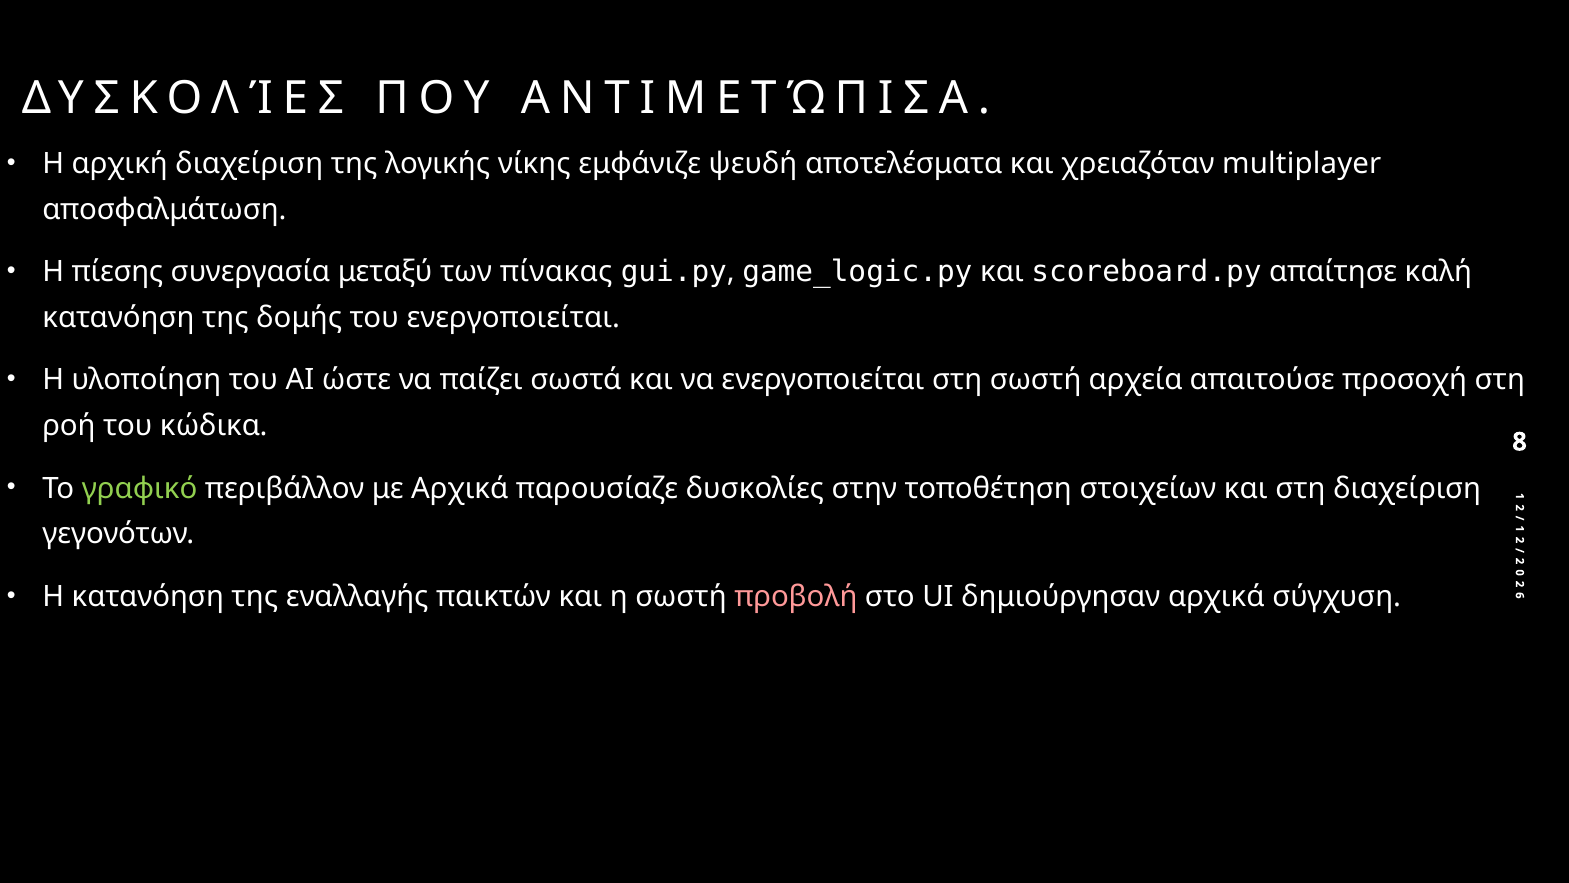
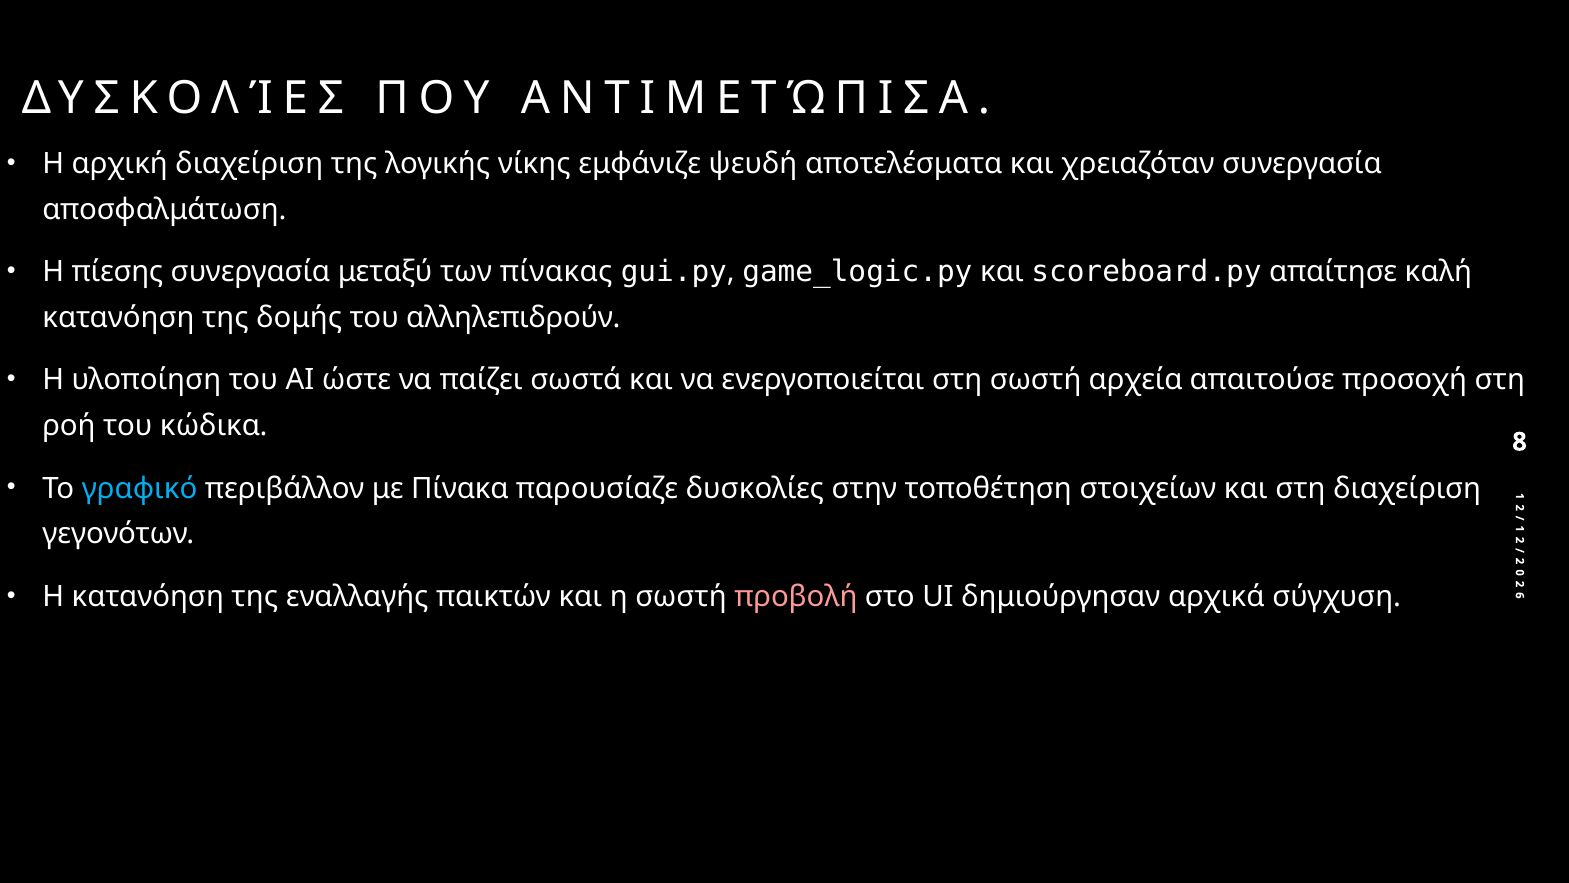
χρειαζόταν multiplayer: multiplayer -> συνεργασία
του ενεργοποιείται: ενεργοποιείται -> αλληλεπιδρούν
γραφικό colour: light green -> light blue
με Αρχικά: Αρχικά -> Πίνακα
